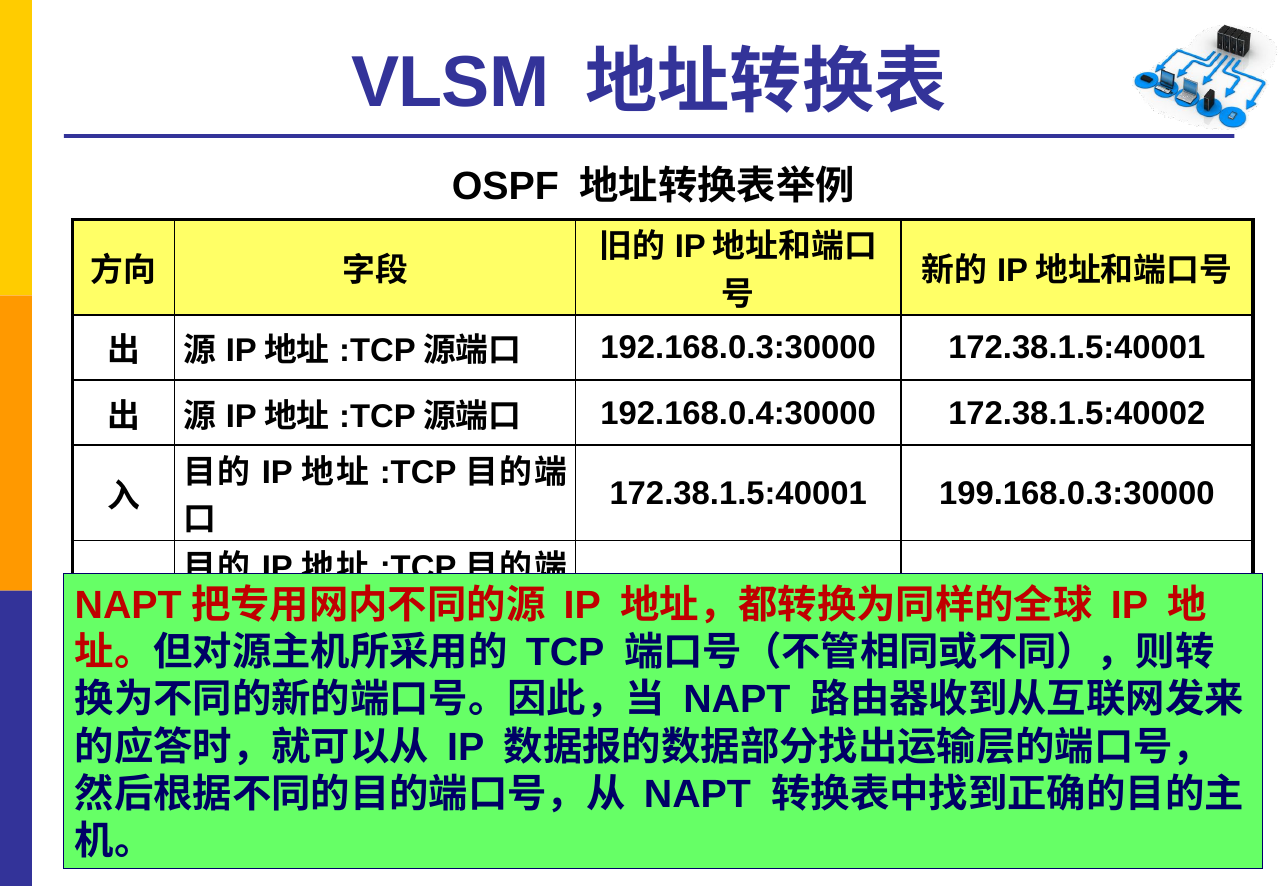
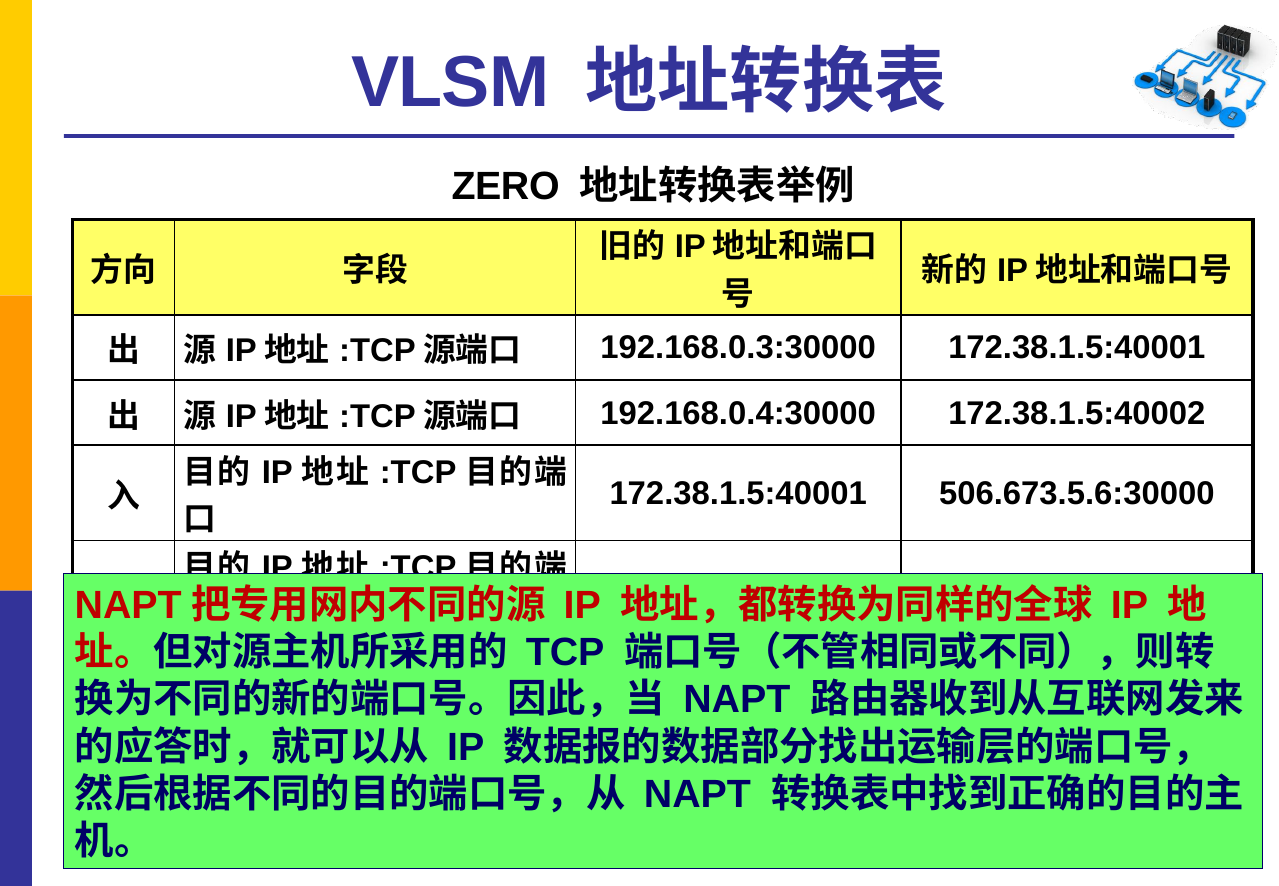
OSPF: OSPF -> ZERO
199.168.0.3:30000: 199.168.0.3:30000 -> 506.673.5.6:30000
